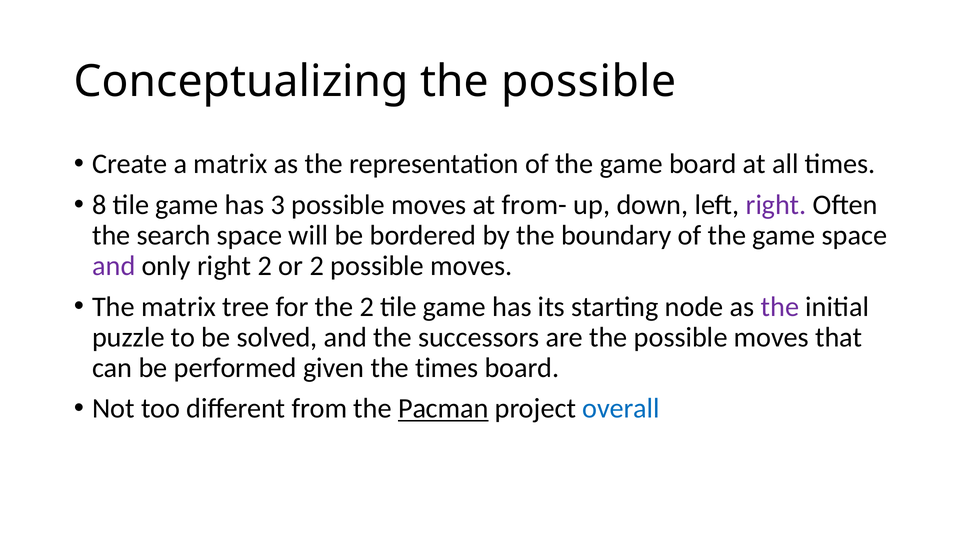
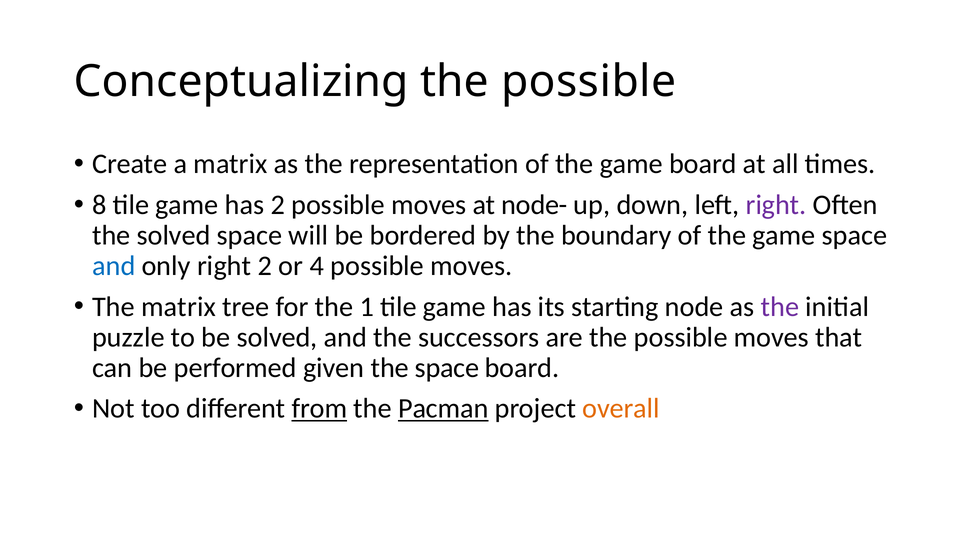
has 3: 3 -> 2
from-: from- -> node-
the search: search -> solved
and at (114, 266) colour: purple -> blue
or 2: 2 -> 4
the 2: 2 -> 1
the times: times -> space
from underline: none -> present
overall colour: blue -> orange
